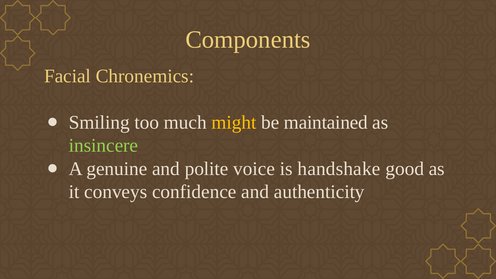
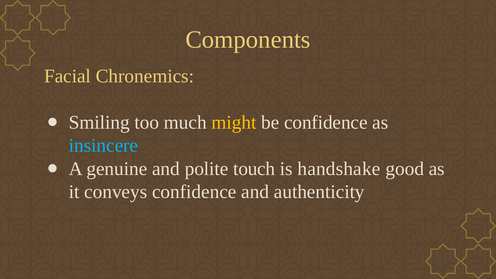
be maintained: maintained -> confidence
insincere colour: light green -> light blue
voice: voice -> touch
